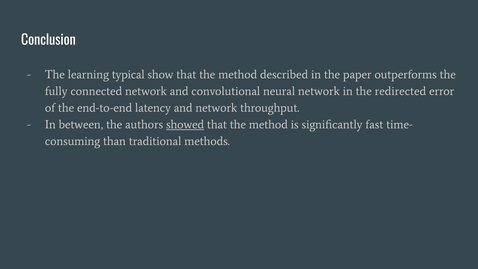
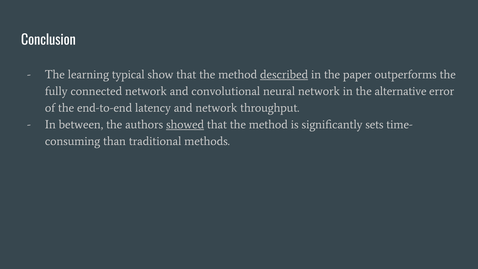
described underline: none -> present
redirected: redirected -> alternative
fast: fast -> sets
